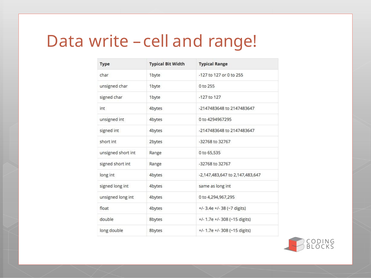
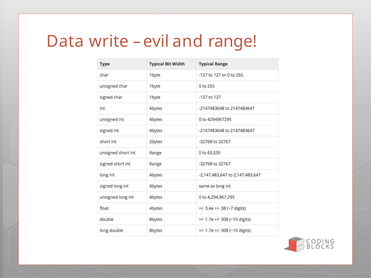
cell: cell -> evil
